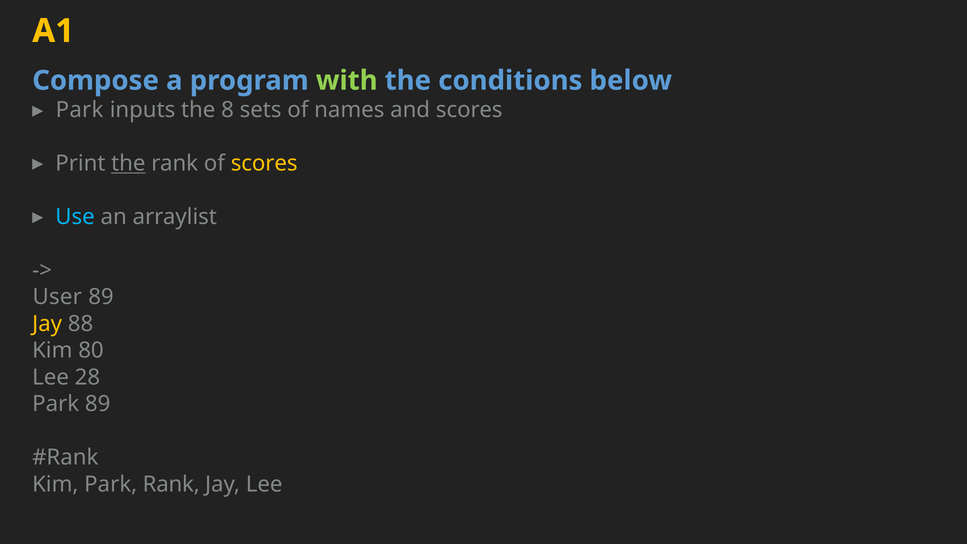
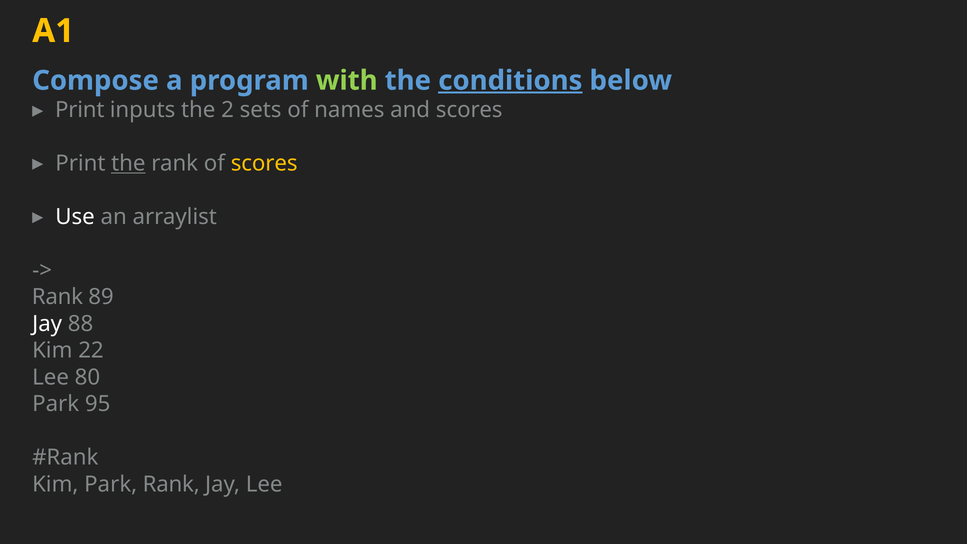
conditions underline: none -> present
Park at (80, 110): Park -> Print
8: 8 -> 2
Use colour: light blue -> white
User at (57, 297): User -> Rank
Jay at (47, 324) colour: yellow -> white
80: 80 -> 22
28: 28 -> 80
Park 89: 89 -> 95
